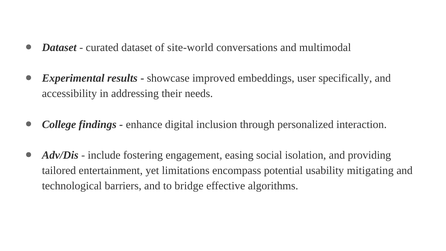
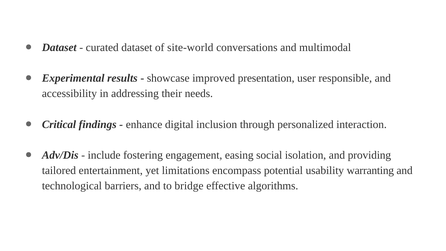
embeddings: embeddings -> presentation
specifically: specifically -> responsible
College: College -> Critical
mitigating: mitigating -> warranting
